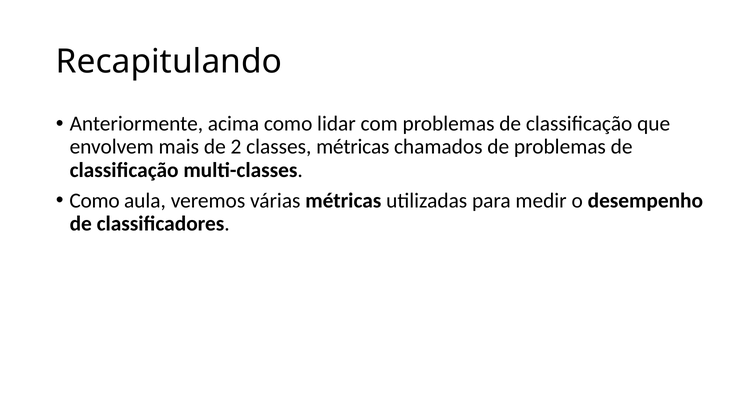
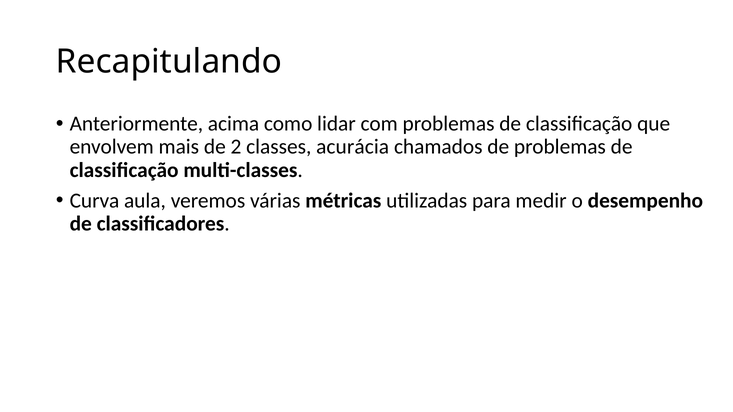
classes métricas: métricas -> acurácia
Como at (95, 201): Como -> Curva
